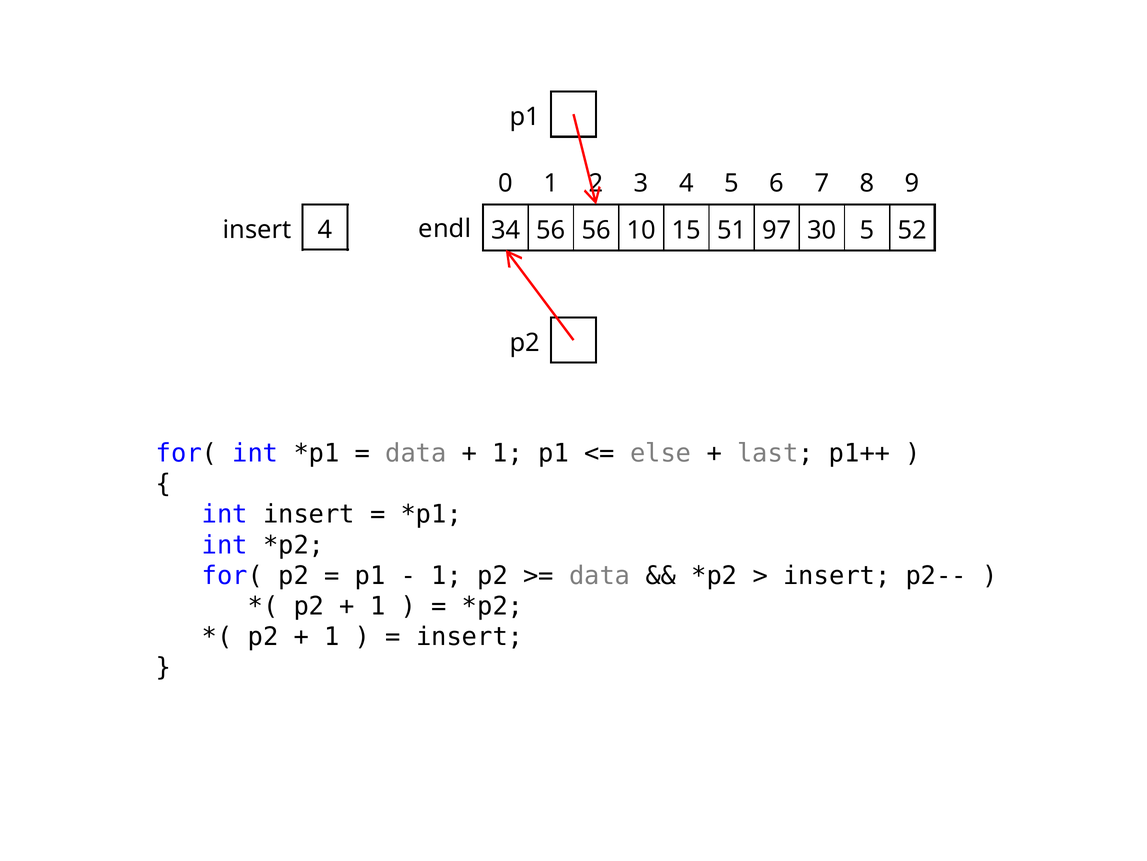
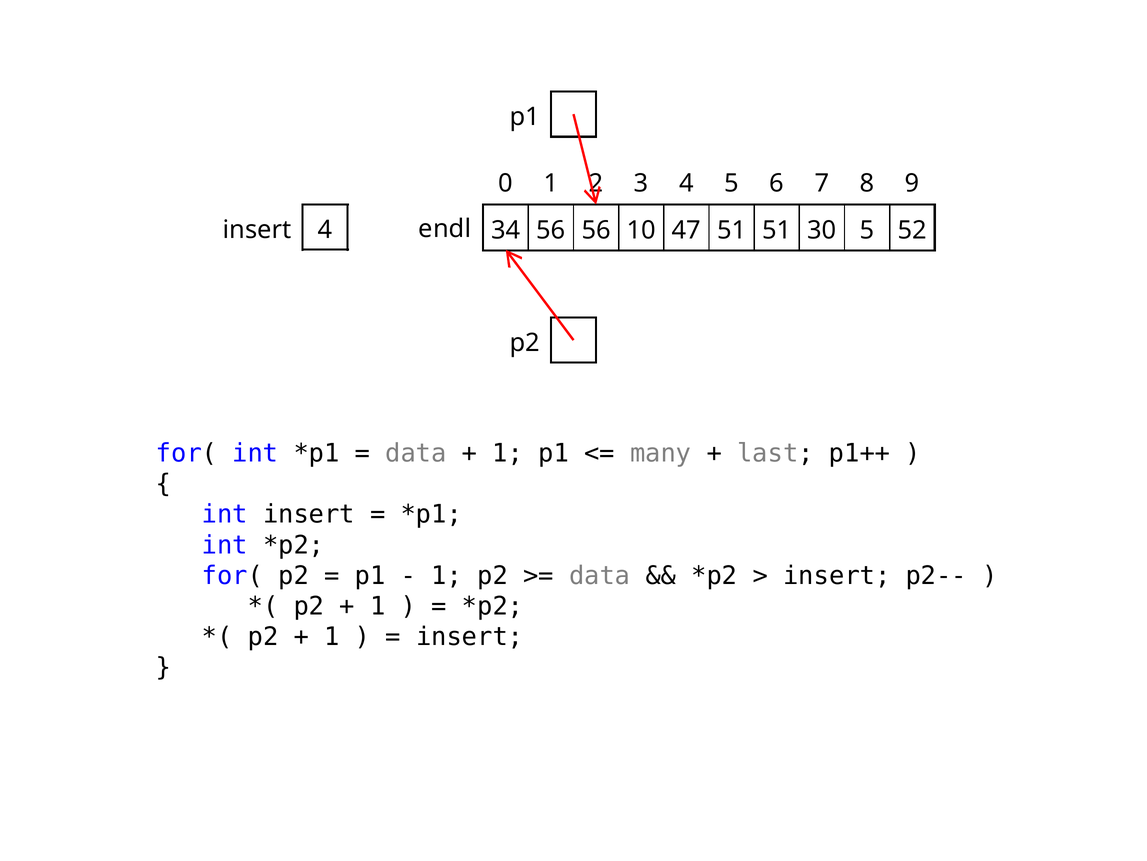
15: 15 -> 47
51 97: 97 -> 51
else: else -> many
